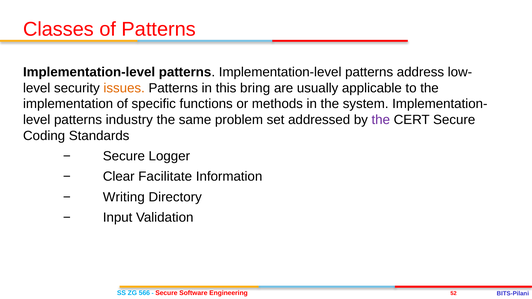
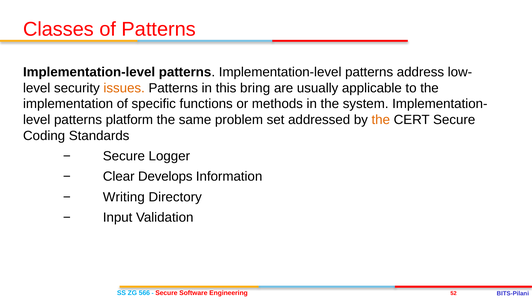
industry: industry -> platform
the at (381, 120) colour: purple -> orange
Facilitate: Facilitate -> Develops
